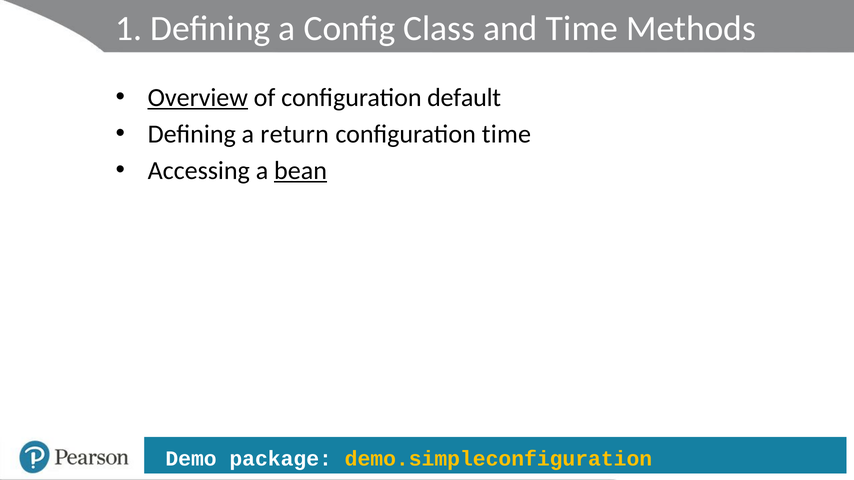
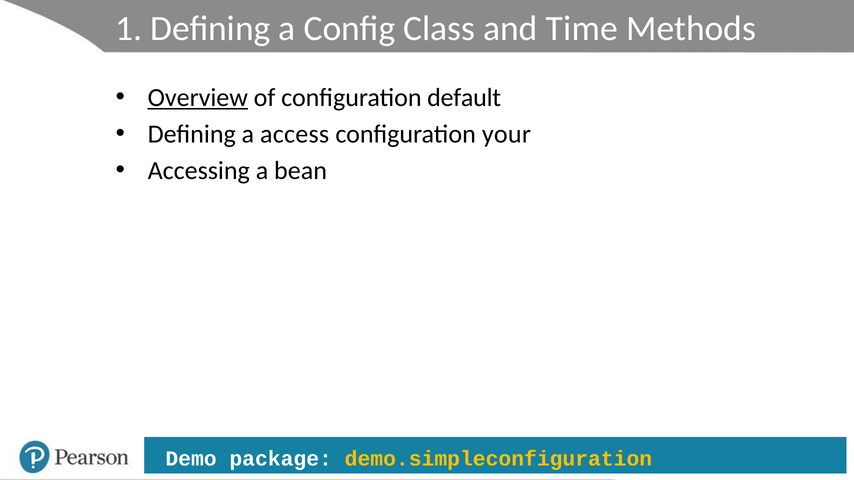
return: return -> access
configuration time: time -> your
bean underline: present -> none
